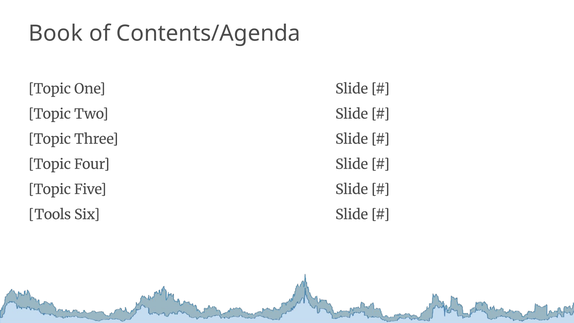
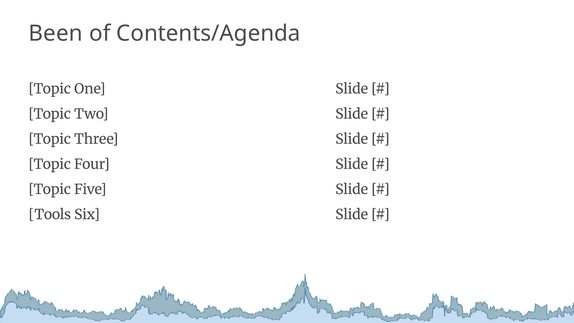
Book: Book -> Been
